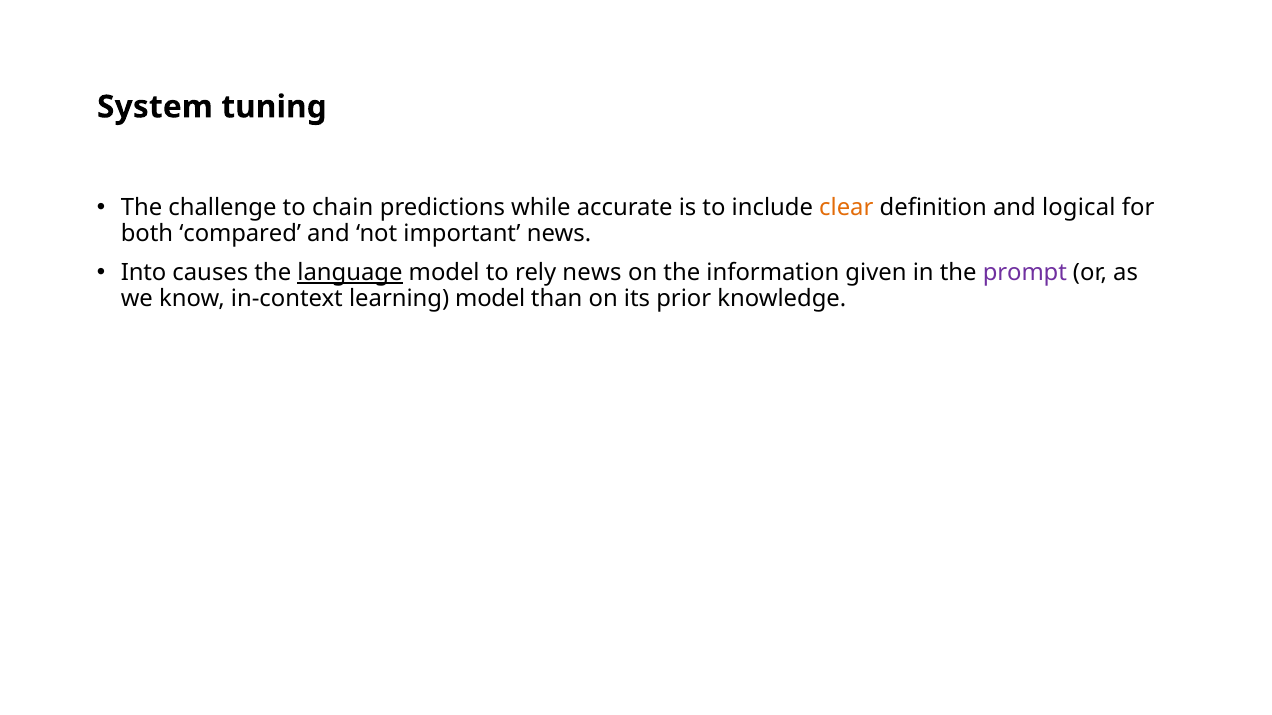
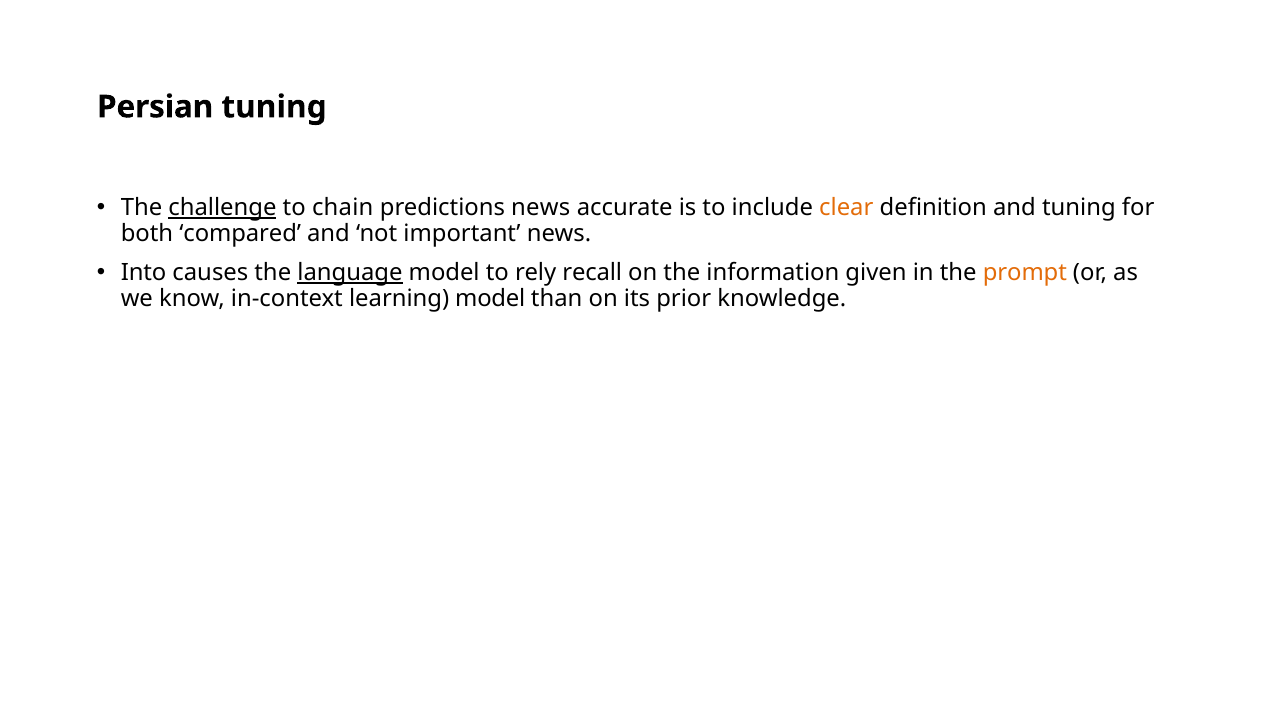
System: System -> Persian
challenge underline: none -> present
predictions while: while -> news
and logical: logical -> tuning
rely news: news -> recall
prompt colour: purple -> orange
